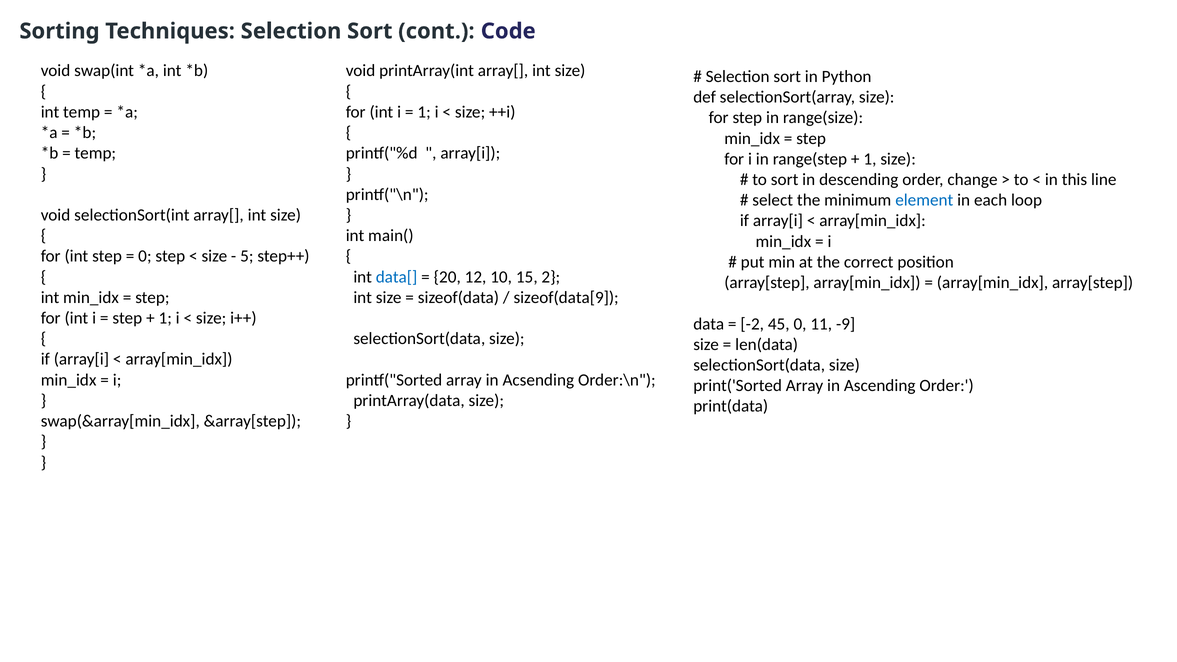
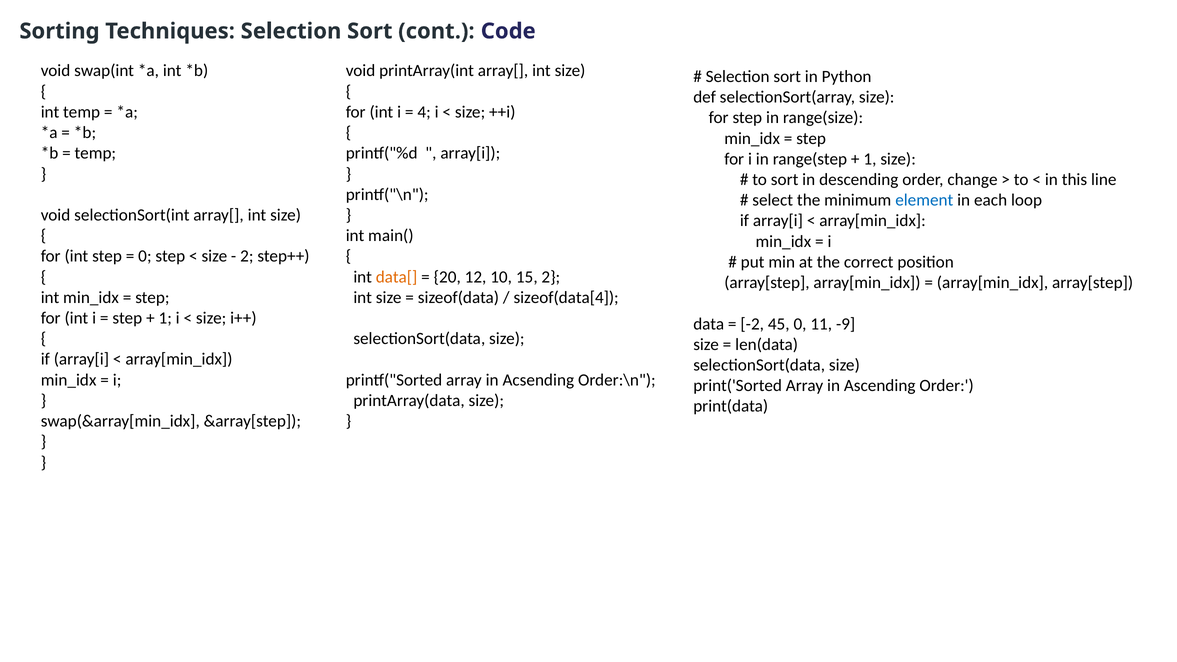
1 at (424, 112): 1 -> 4
5 at (247, 256): 5 -> 2
data[ colour: blue -> orange
sizeof(data[9: sizeof(data[9 -> sizeof(data[4
